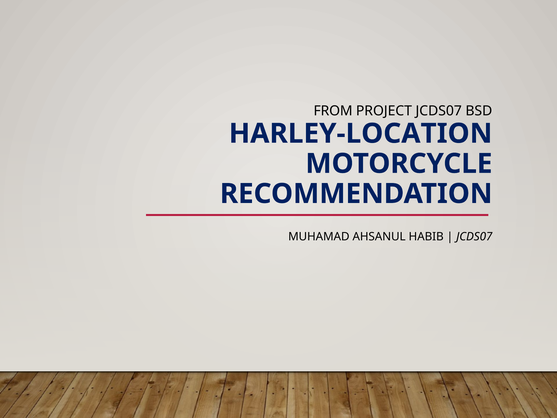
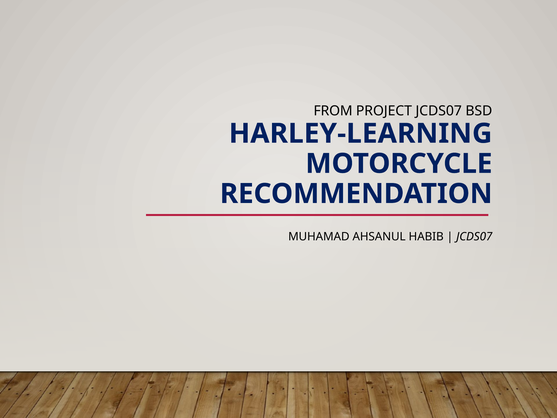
HARLEY-LOCATION: HARLEY-LOCATION -> HARLEY-LEARNING
